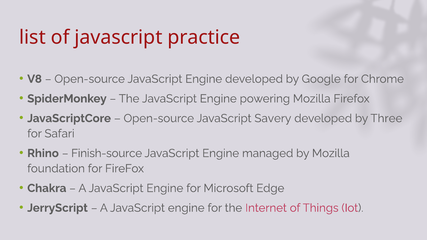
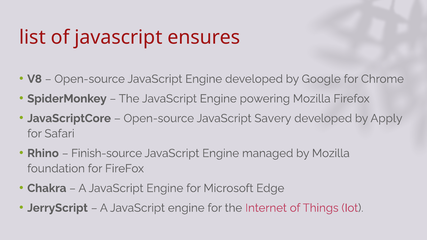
practice: practice -> ensures
Three: Three -> Apply
